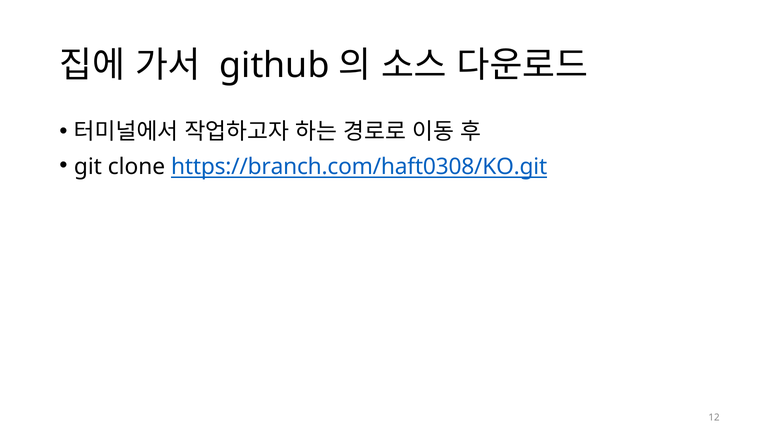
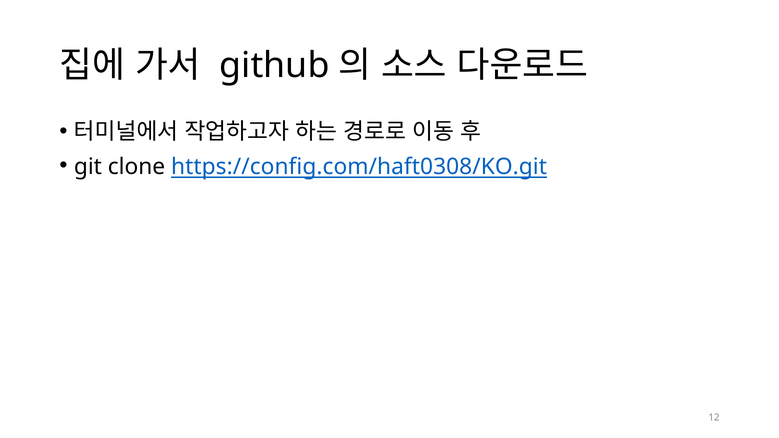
https://branch.com/haft0308/KO.git: https://branch.com/haft0308/KO.git -> https://config.com/haft0308/KO.git
